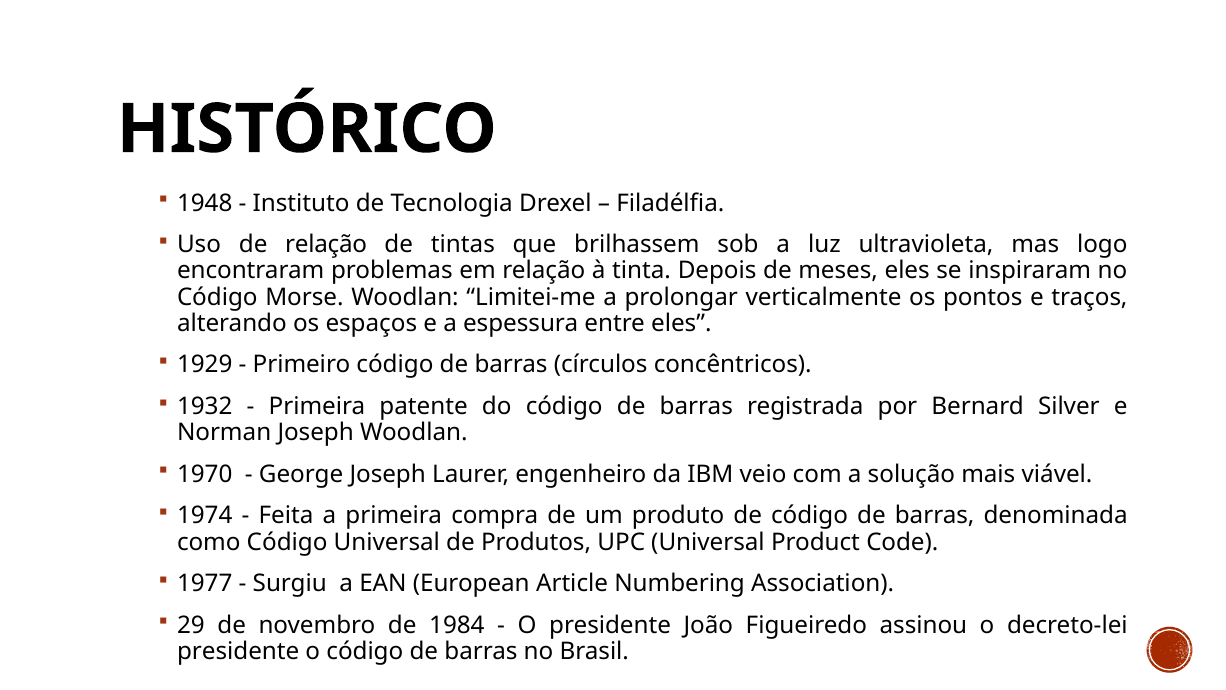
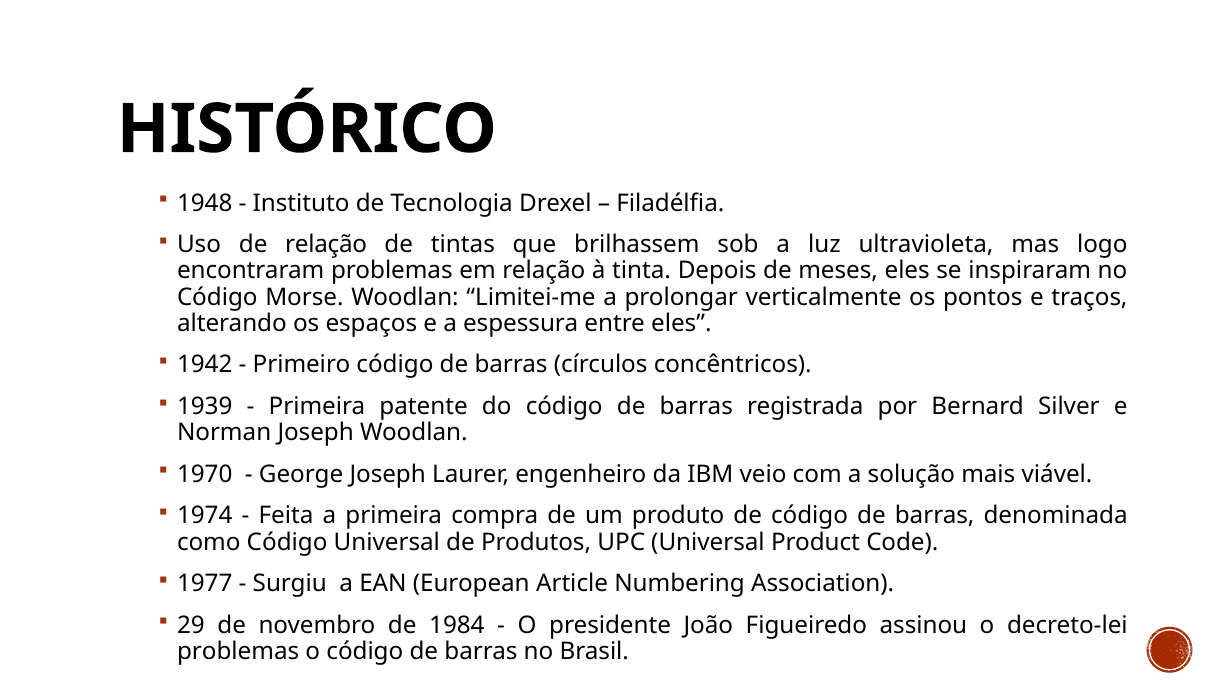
1929: 1929 -> 1942
1932: 1932 -> 1939
presidente at (238, 651): presidente -> problemas
